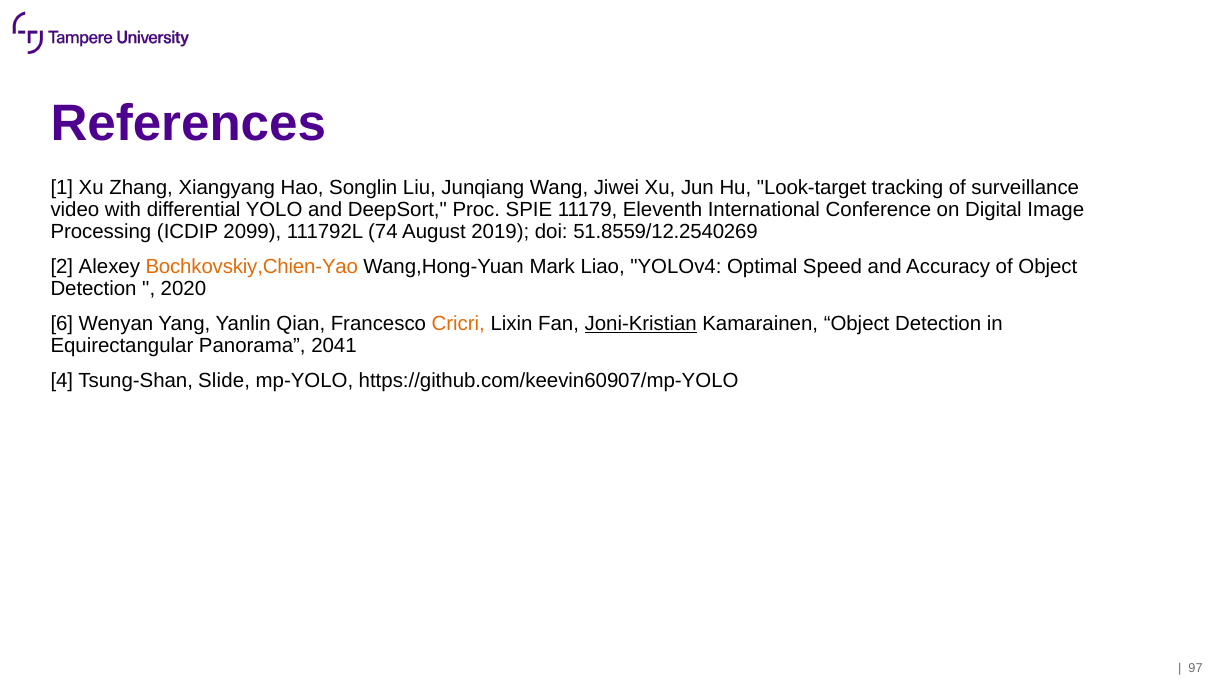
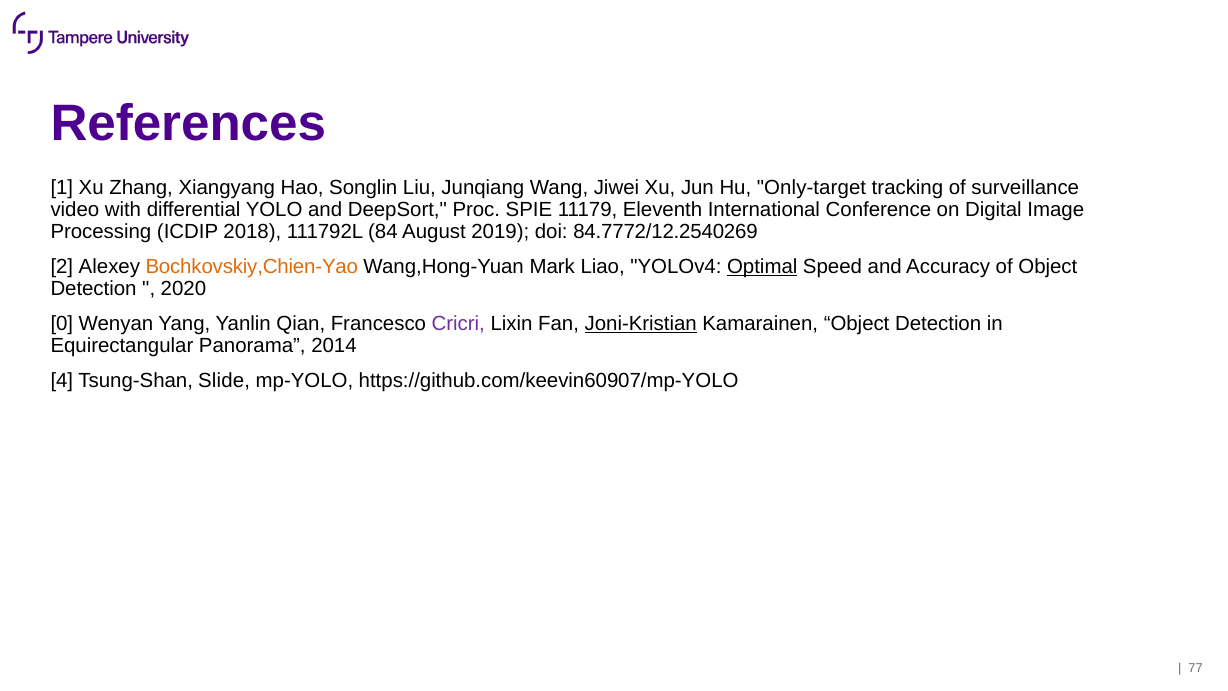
Look-target: Look-target -> Only-target
2099: 2099 -> 2018
74: 74 -> 84
51.8559/12.2540269: 51.8559/12.2540269 -> 84.7772/12.2540269
Optimal underline: none -> present
6: 6 -> 0
Cricri colour: orange -> purple
2041: 2041 -> 2014
97: 97 -> 77
